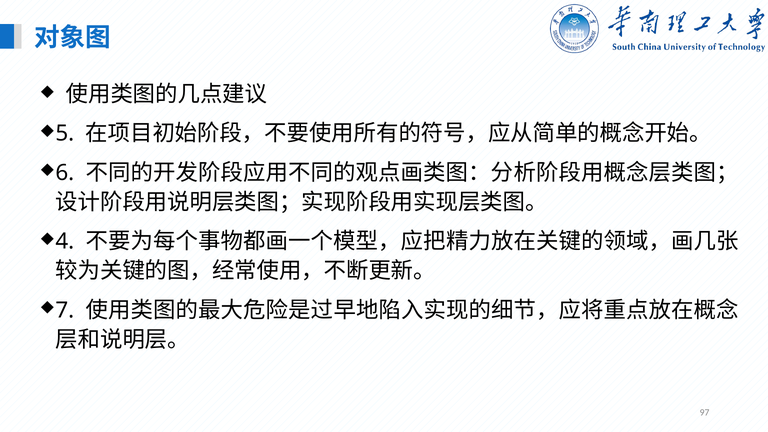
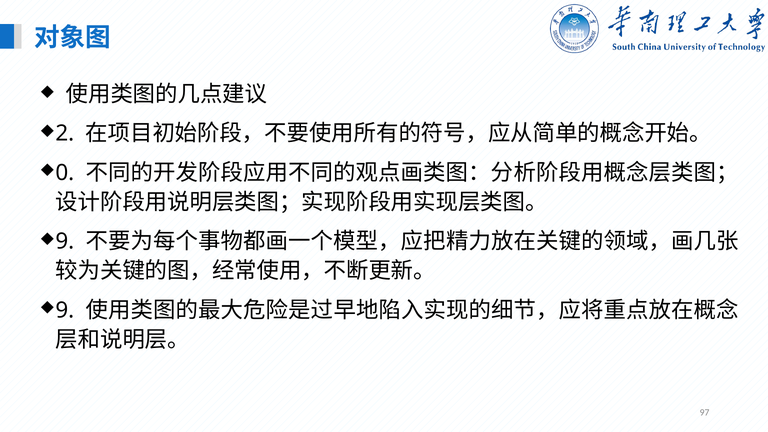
5: 5 -> 2
6: 6 -> 0
4 at (65, 241): 4 -> 9
7 at (65, 310): 7 -> 9
